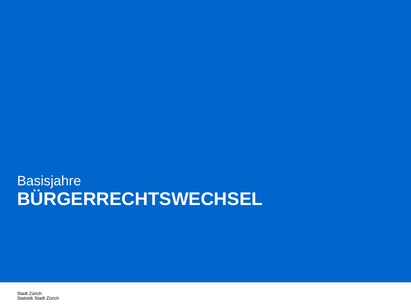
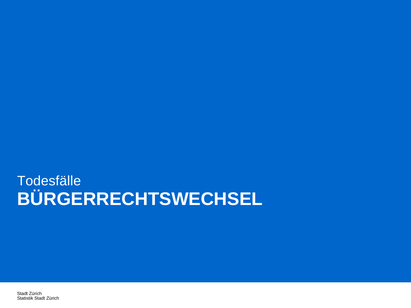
Basisjahre: Basisjahre -> Todesfälle
